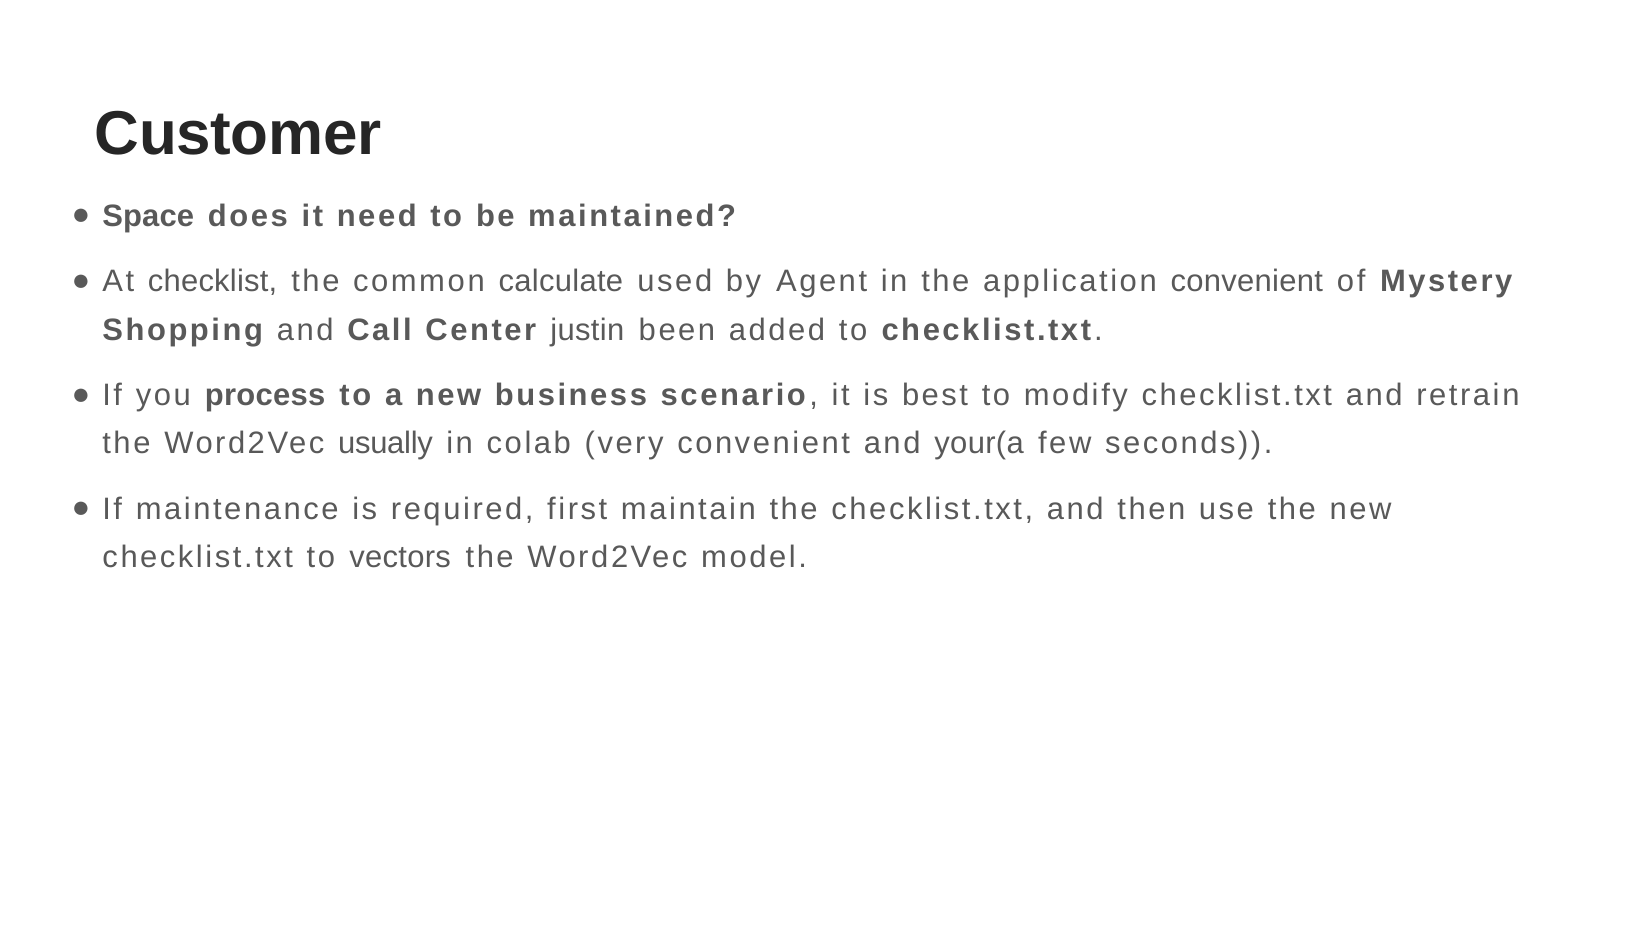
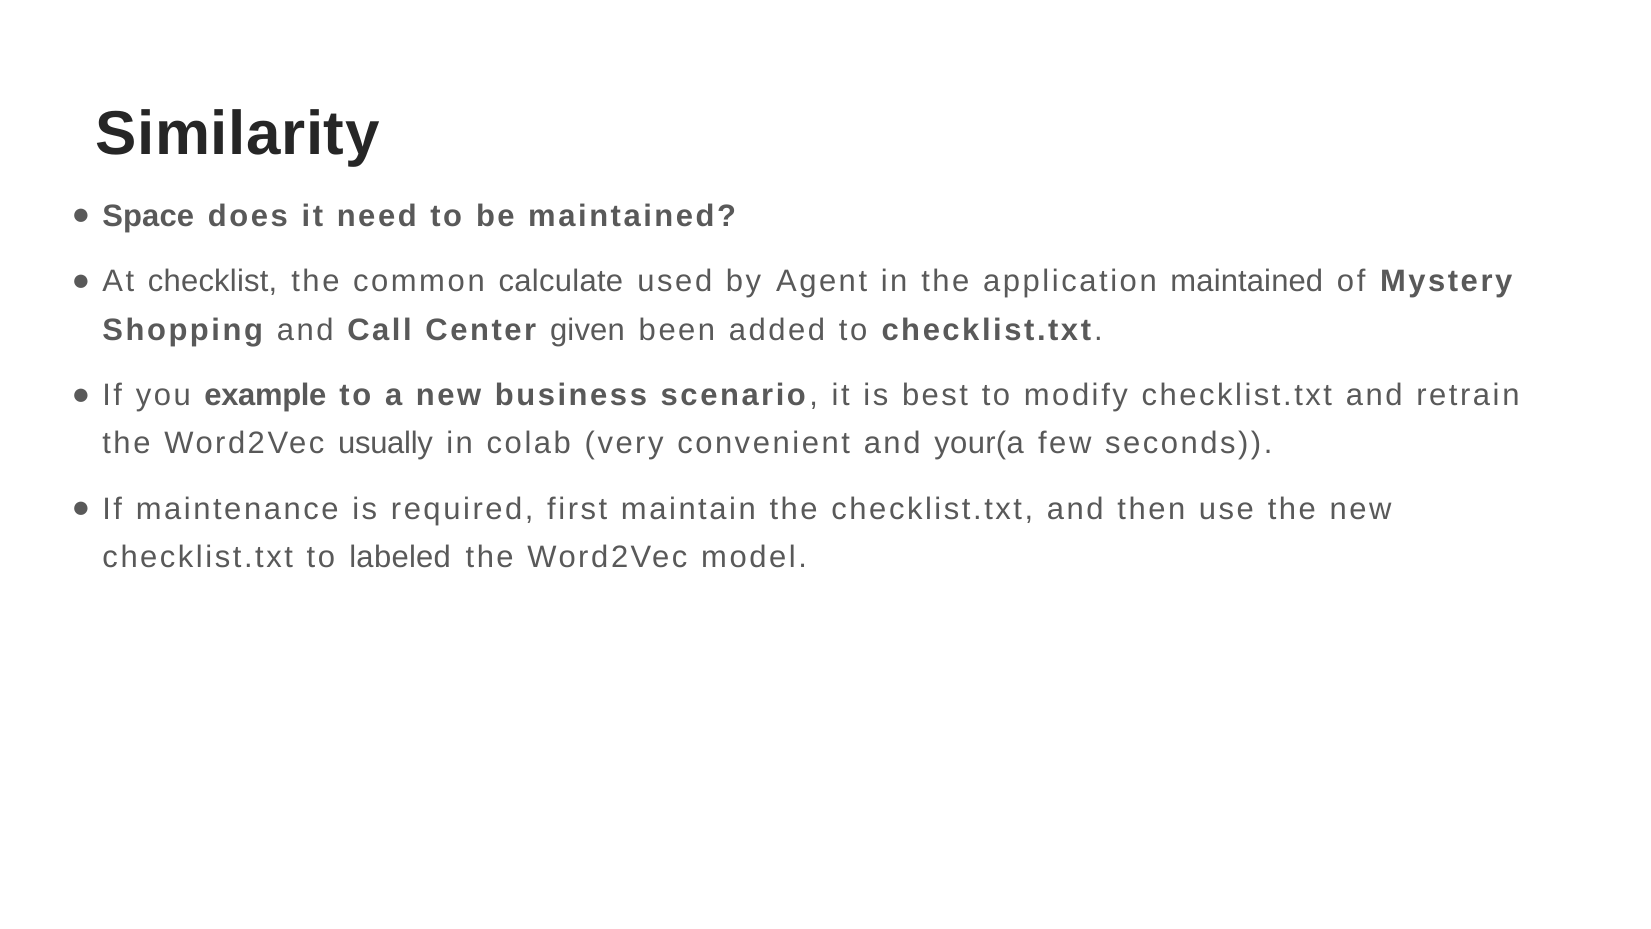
Customer: Customer -> Similarity
application convenient: convenient -> maintained
justin: justin -> given
process: process -> example
vectors: vectors -> labeled
